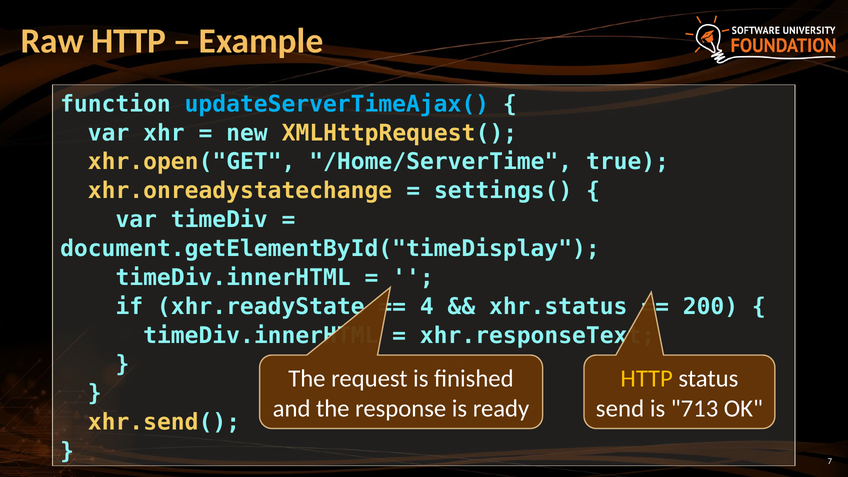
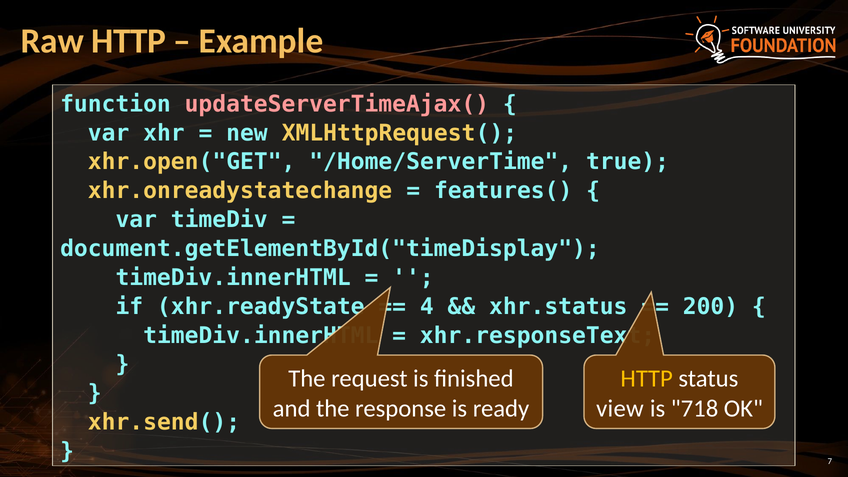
updateServerTimeAjax( colour: light blue -> pink
settings(: settings( -> features(
send: send -> view
713: 713 -> 718
